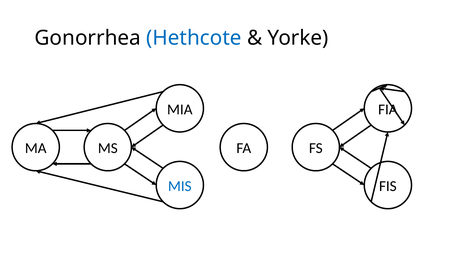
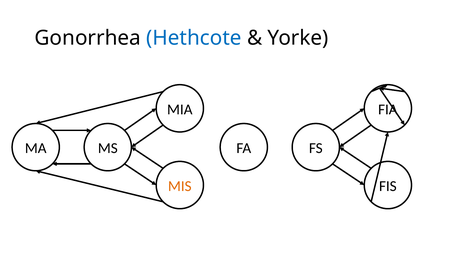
MIS colour: blue -> orange
